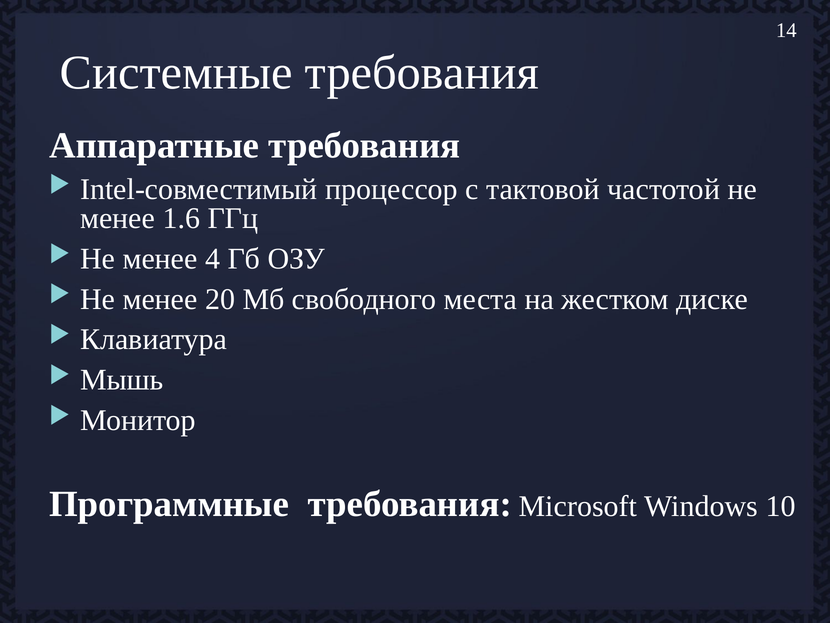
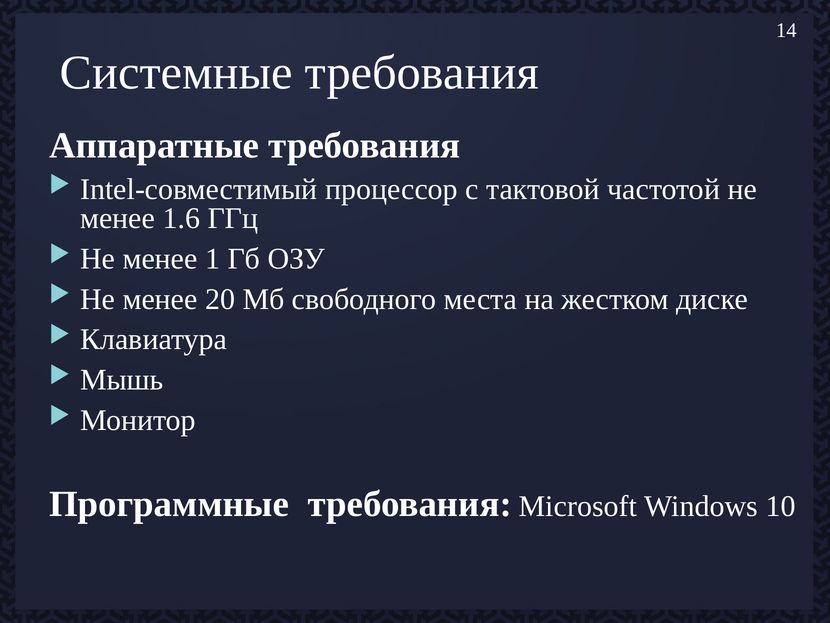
4: 4 -> 1
